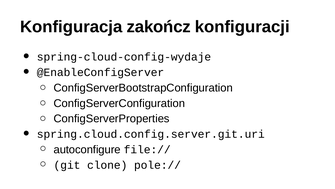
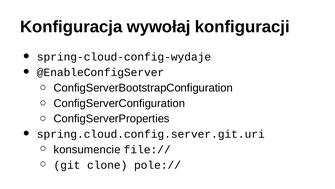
zakończ: zakończ -> wywołaj
autoconfigure: autoconfigure -> konsumencie
